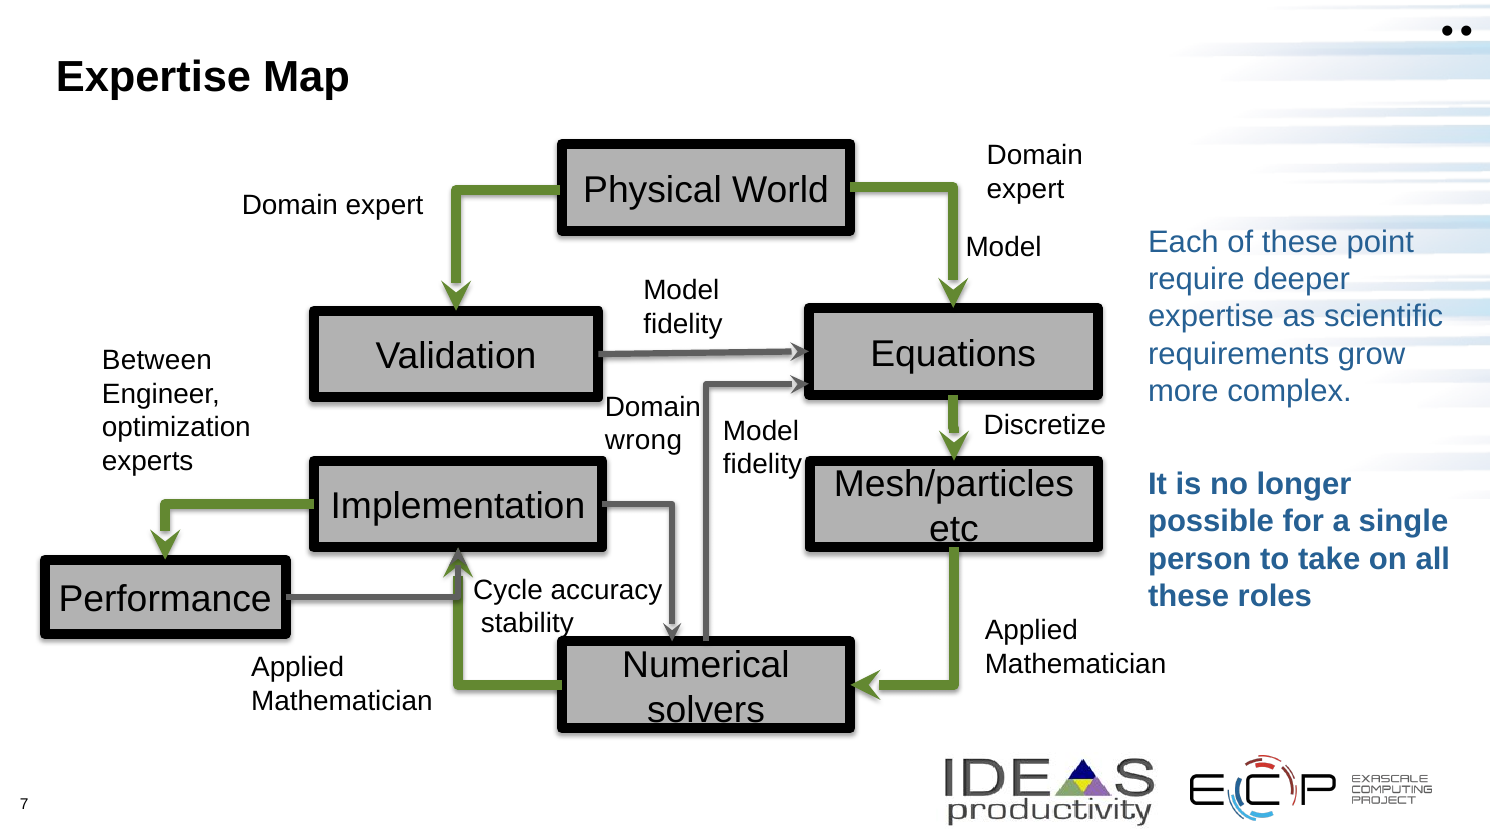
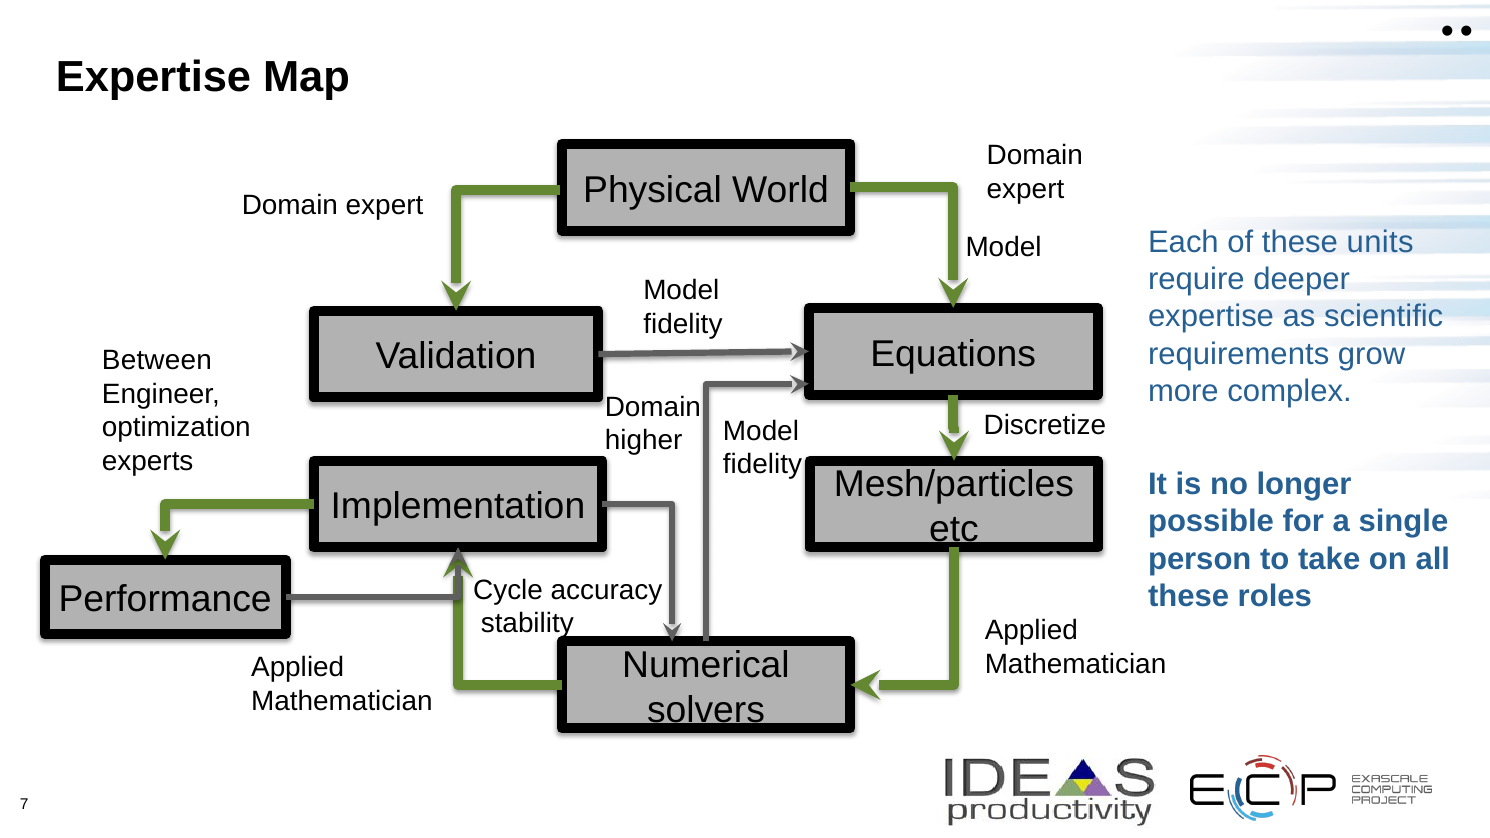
point: point -> units
wrong: wrong -> higher
